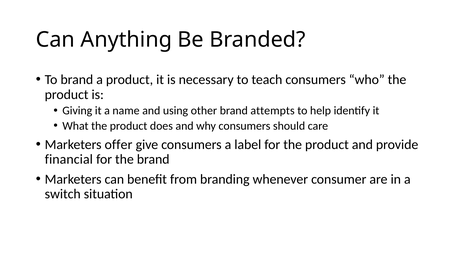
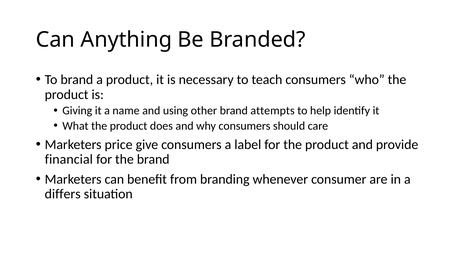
offer: offer -> price
switch: switch -> differs
